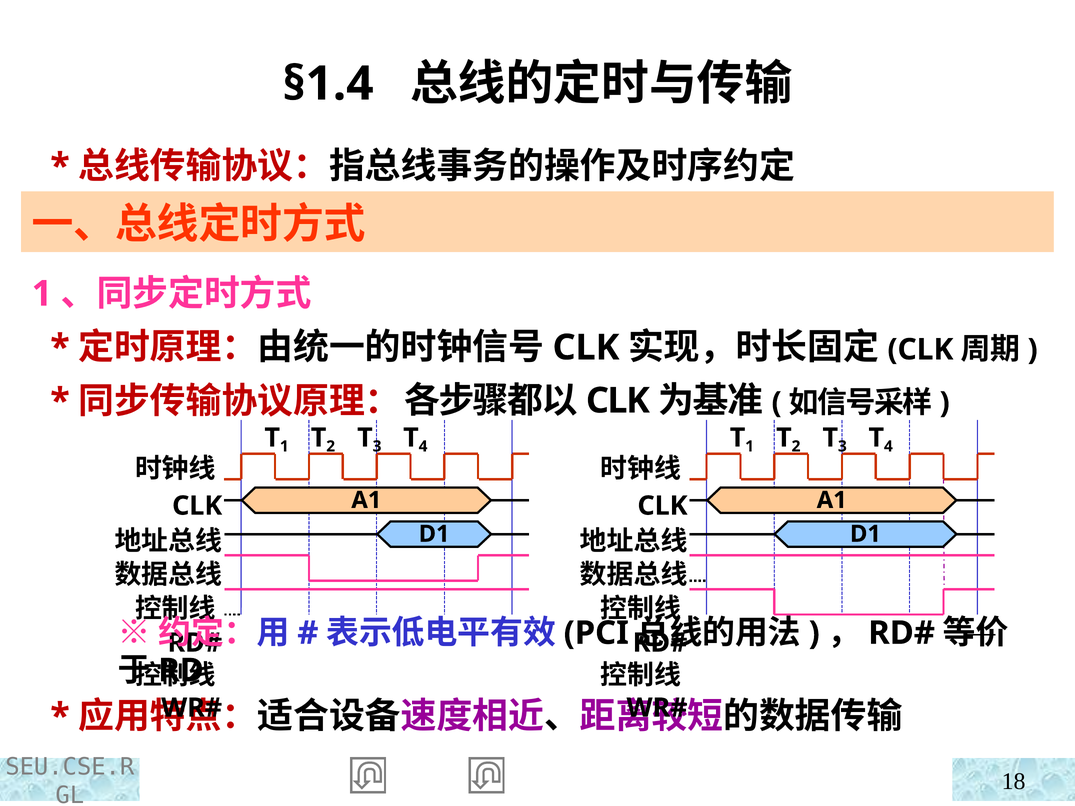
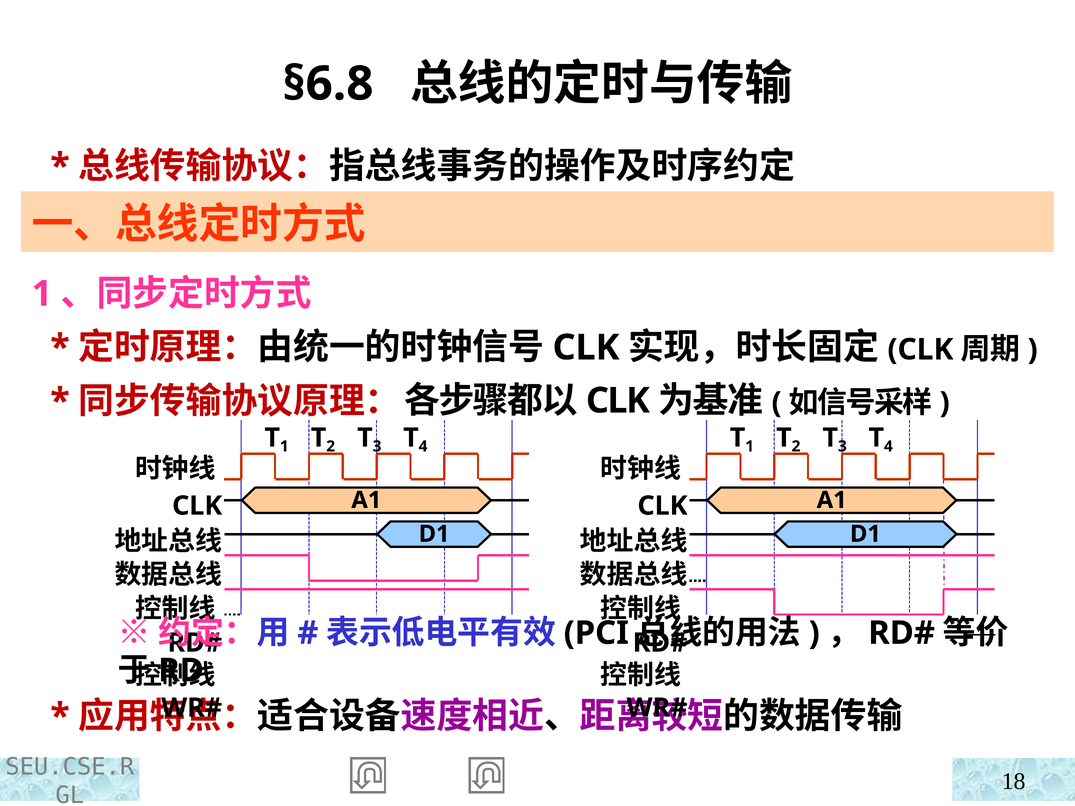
§1.4: §1.4 -> §6.8
